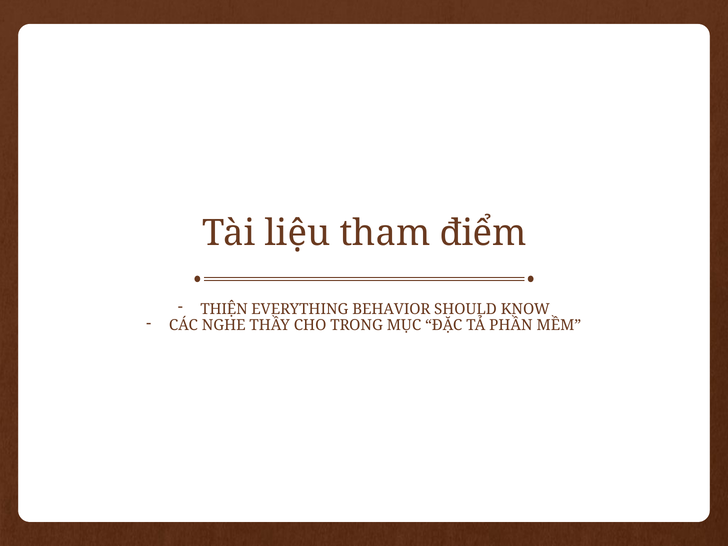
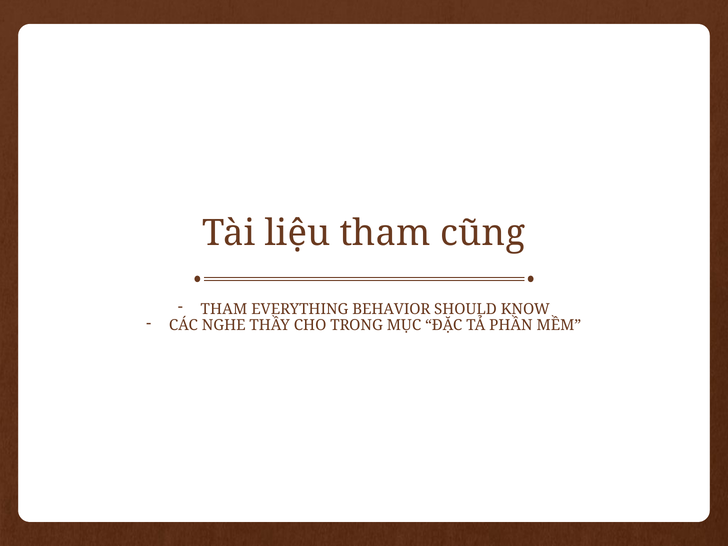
điểm: điểm -> cũng
THIỆN at (224, 309): THIỆN -> THAM
